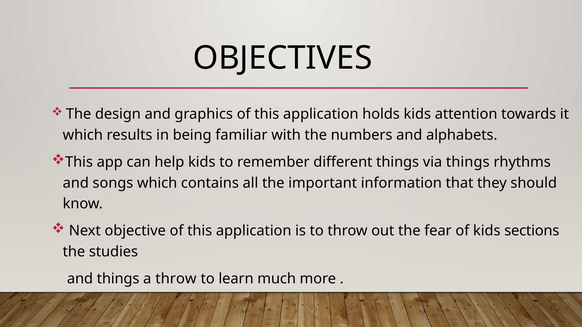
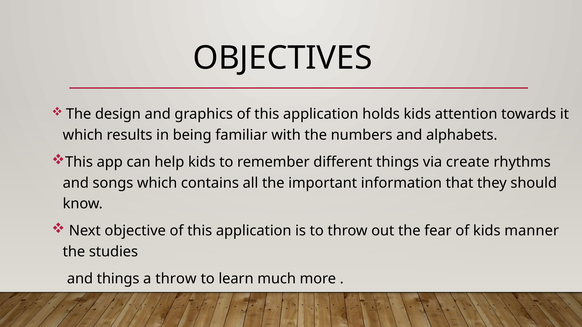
via things: things -> create
sections: sections -> manner
